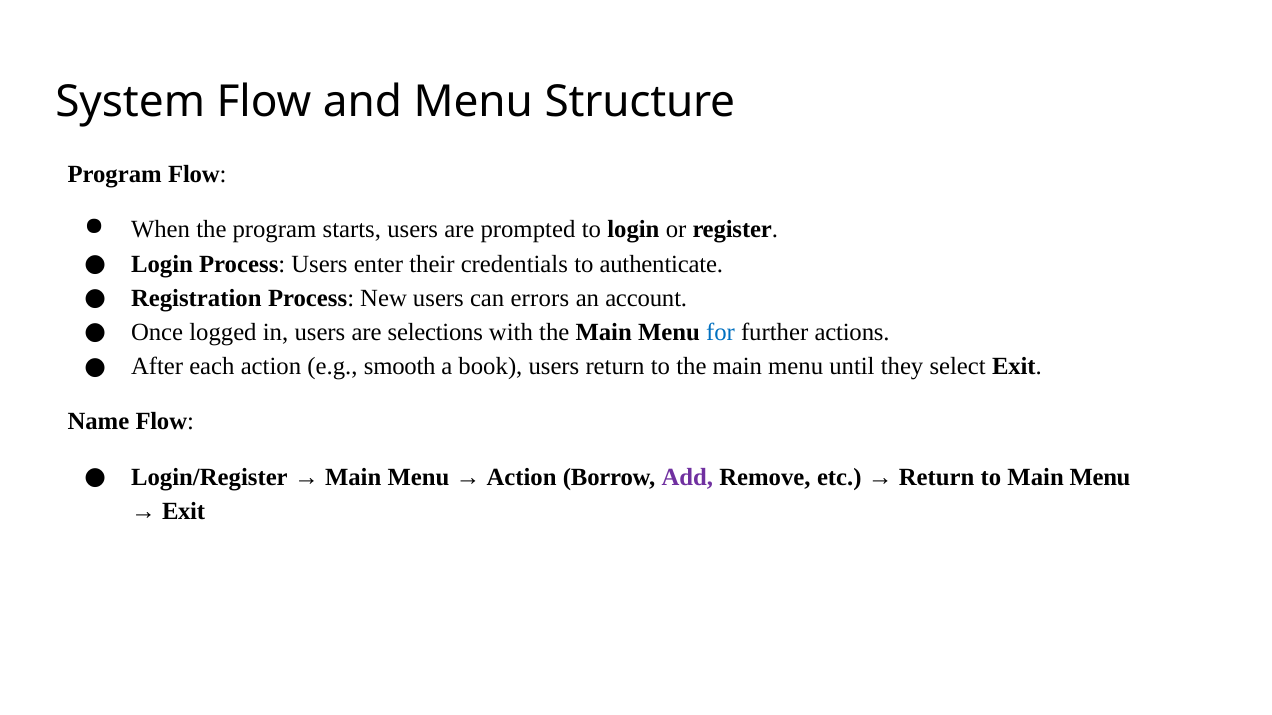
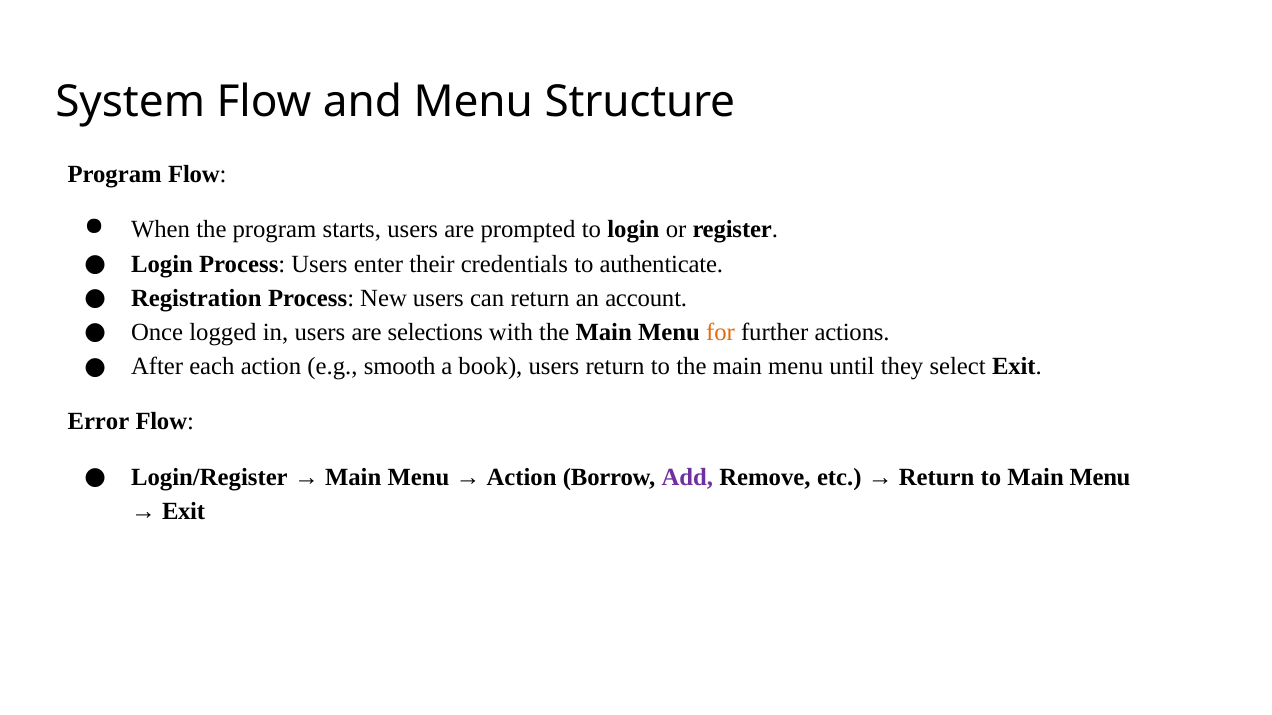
can errors: errors -> return
for colour: blue -> orange
Name: Name -> Error
